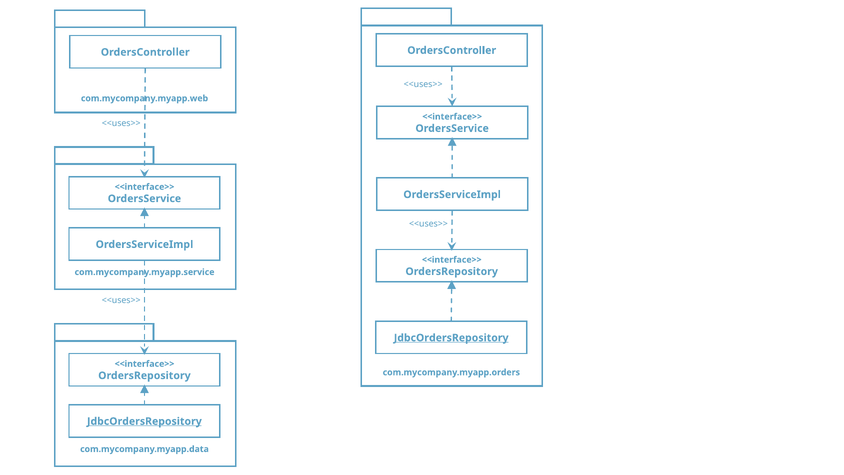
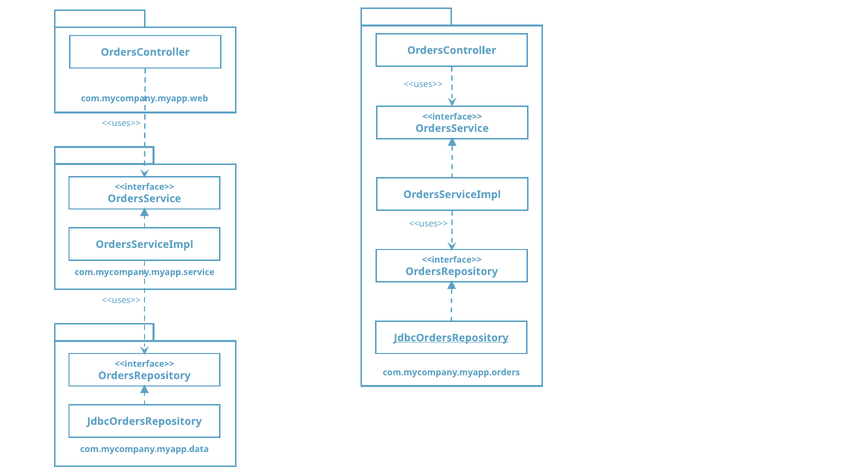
JdbcOrdersRepository at (144, 421) underline: present -> none
